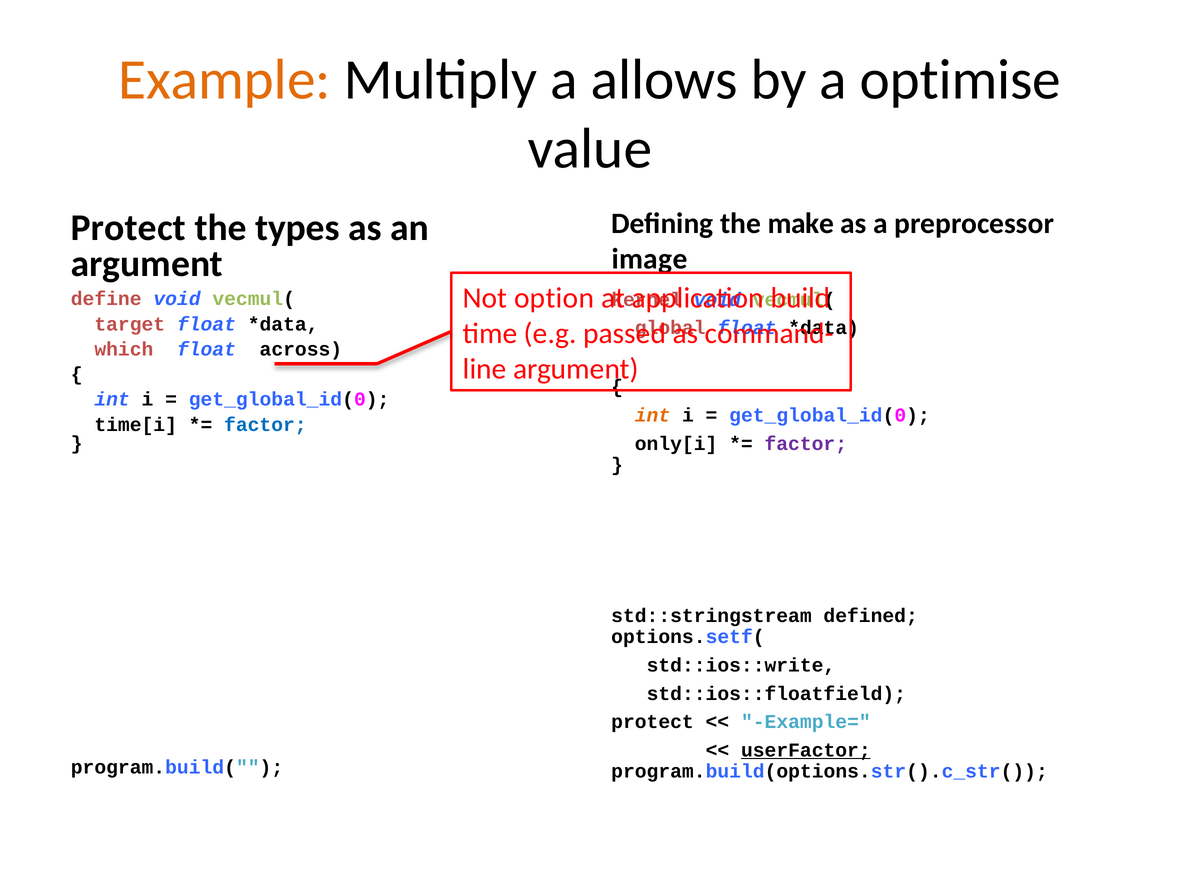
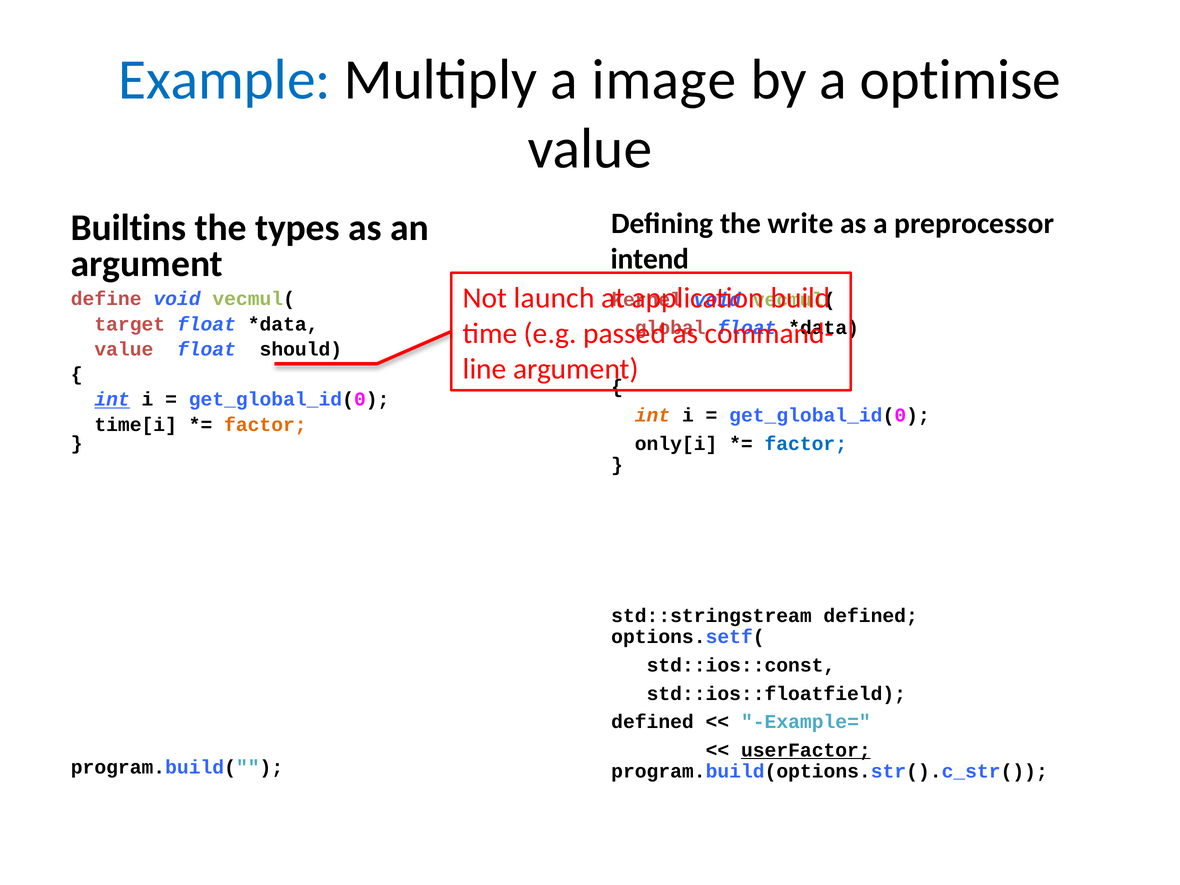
Example colour: orange -> blue
allows: allows -> image
make: make -> write
Protect at (128, 228): Protect -> Builtins
image: image -> intend
option: option -> launch
which at (124, 349): which -> value
across: across -> should
int at (112, 399) underline: none -> present
factor at (265, 425) colour: blue -> orange
factor at (806, 444) colour: purple -> blue
std::ios::write: std::ios::write -> std::ios::const
protect at (652, 722): protect -> defined
